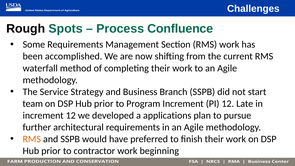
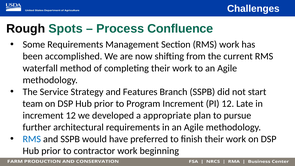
Business: Business -> Features
applications: applications -> appropriate
RMS at (32, 139) colour: orange -> blue
